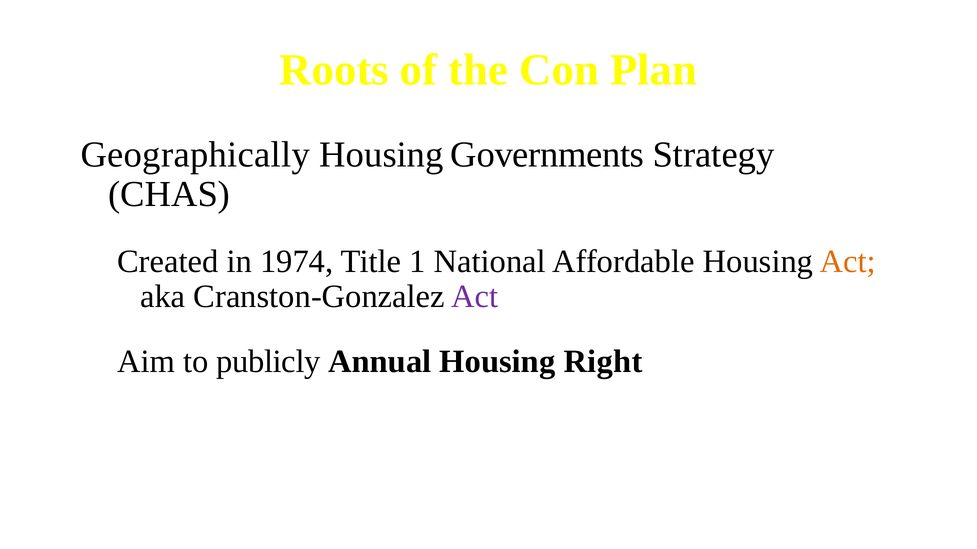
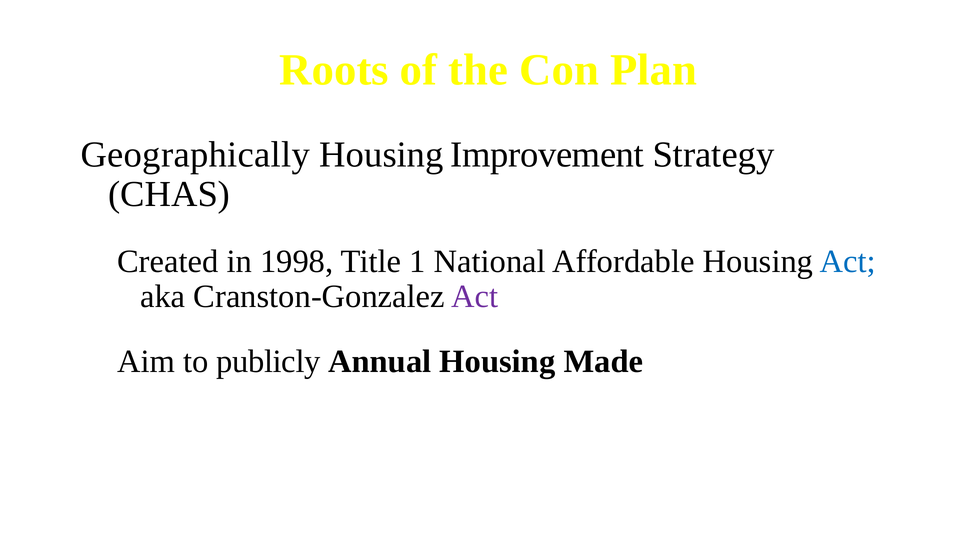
Governments: Governments -> Improvement
1974: 1974 -> 1998
Act at (848, 262) colour: orange -> blue
Right: Right -> Made
